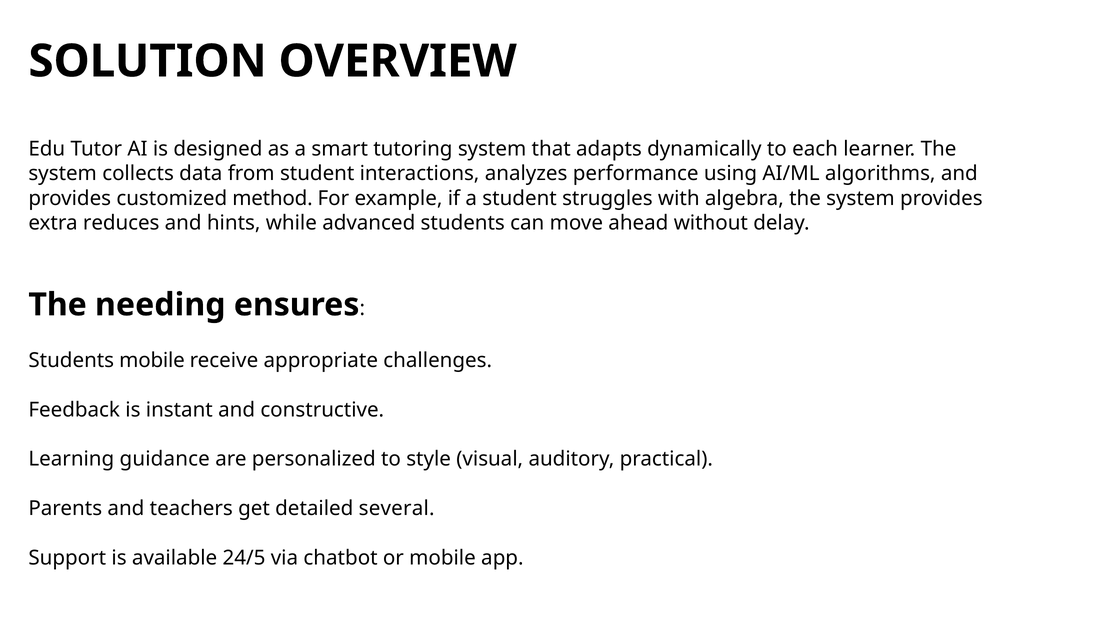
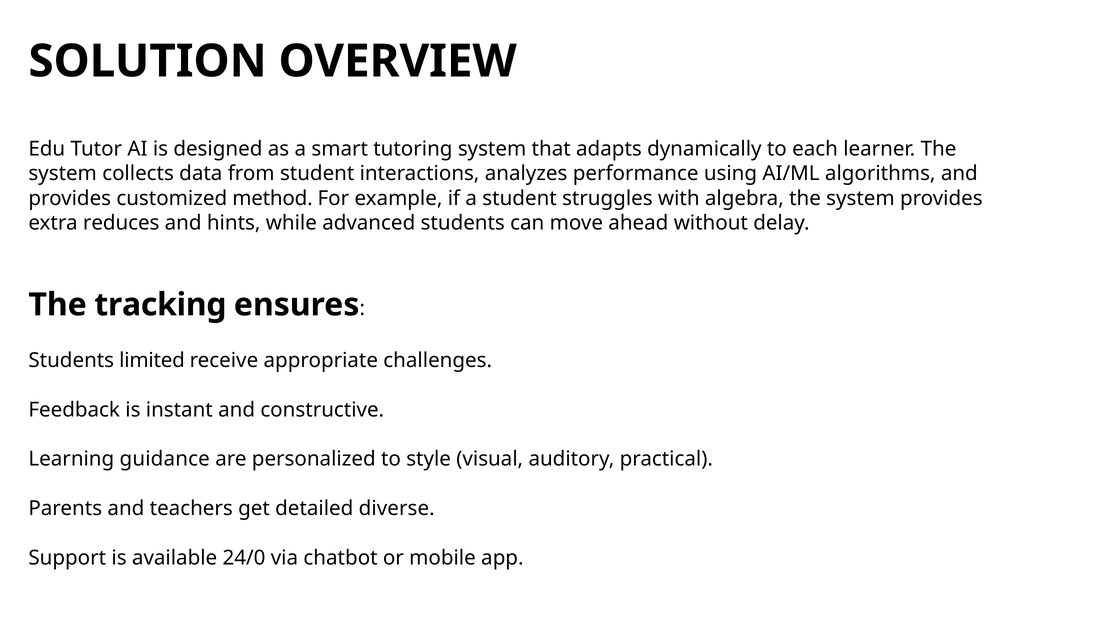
needing: needing -> tracking
Students mobile: mobile -> limited
several: several -> diverse
24/5: 24/5 -> 24/0
